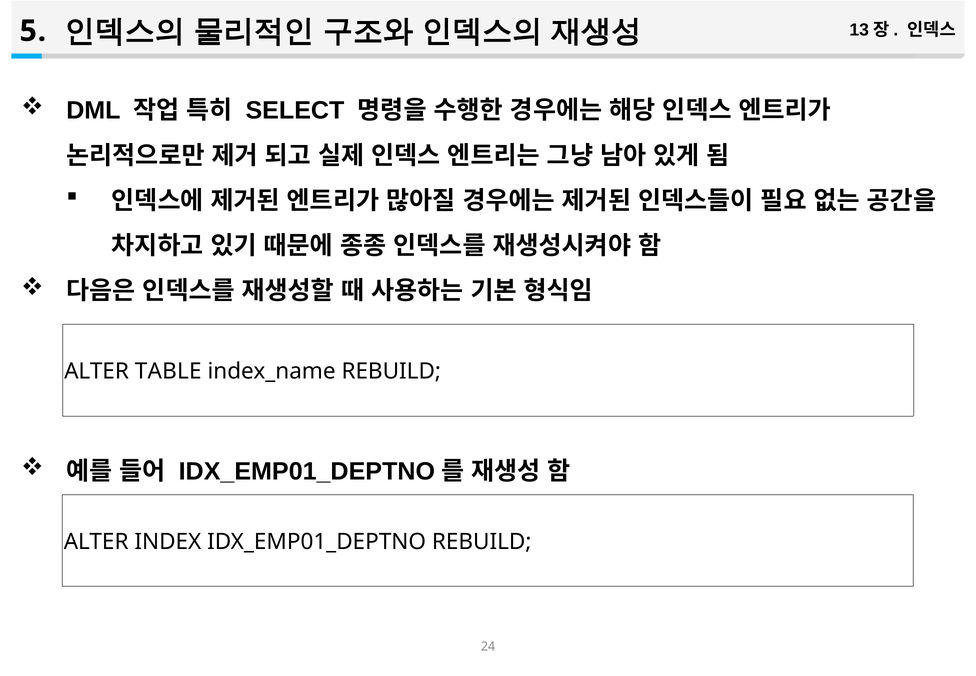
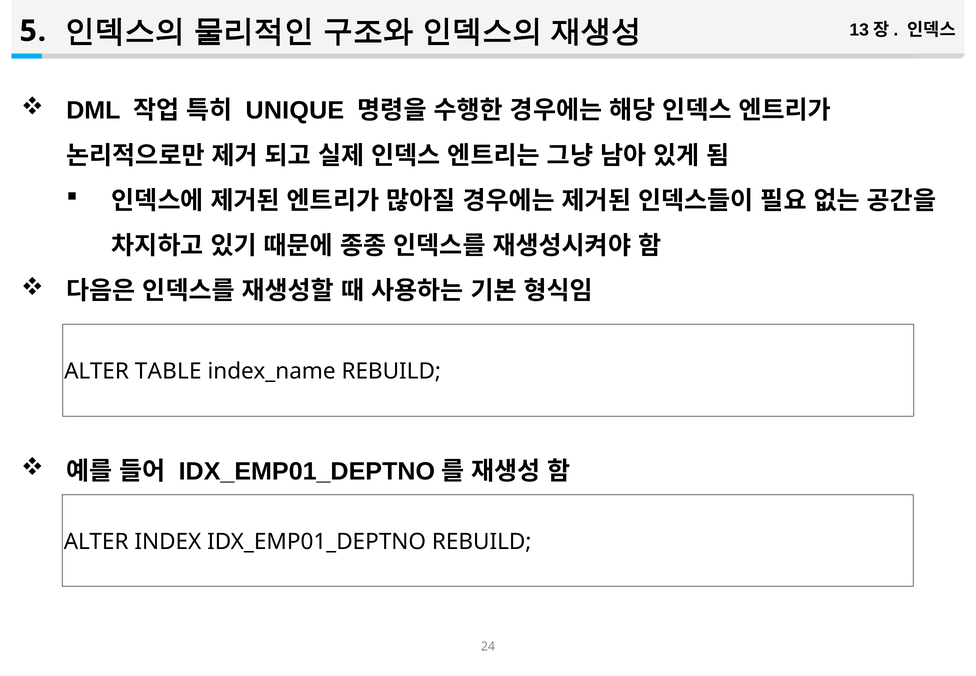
SELECT: SELECT -> UNIQUE
